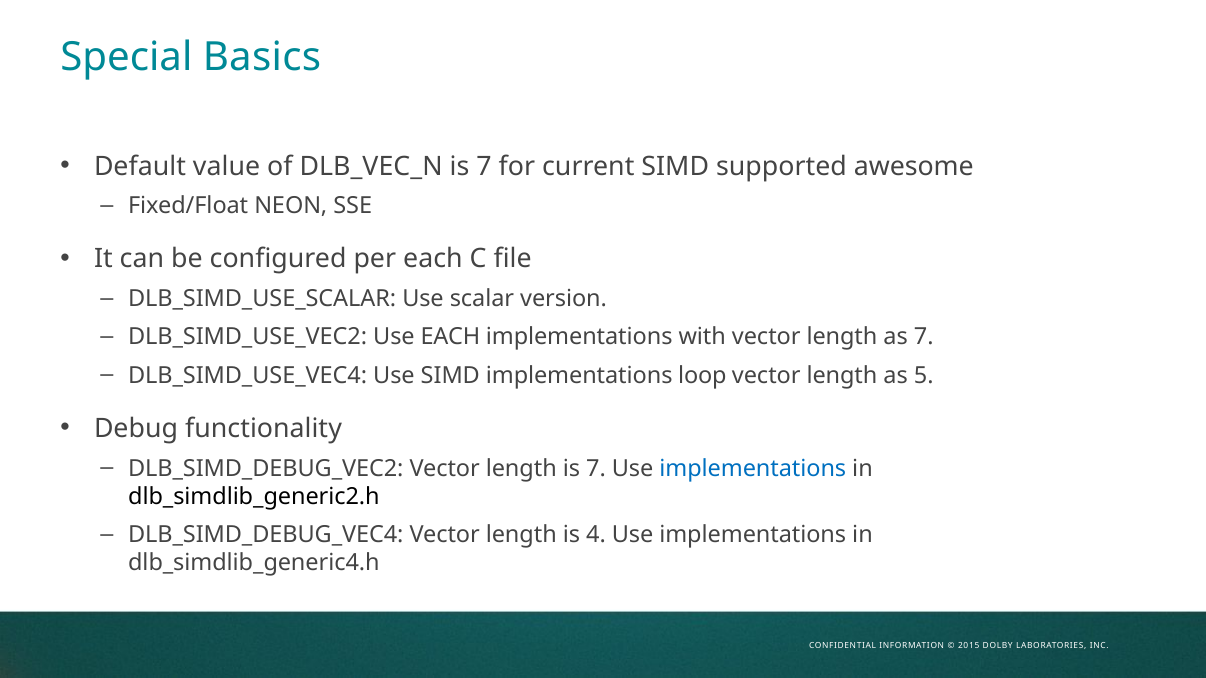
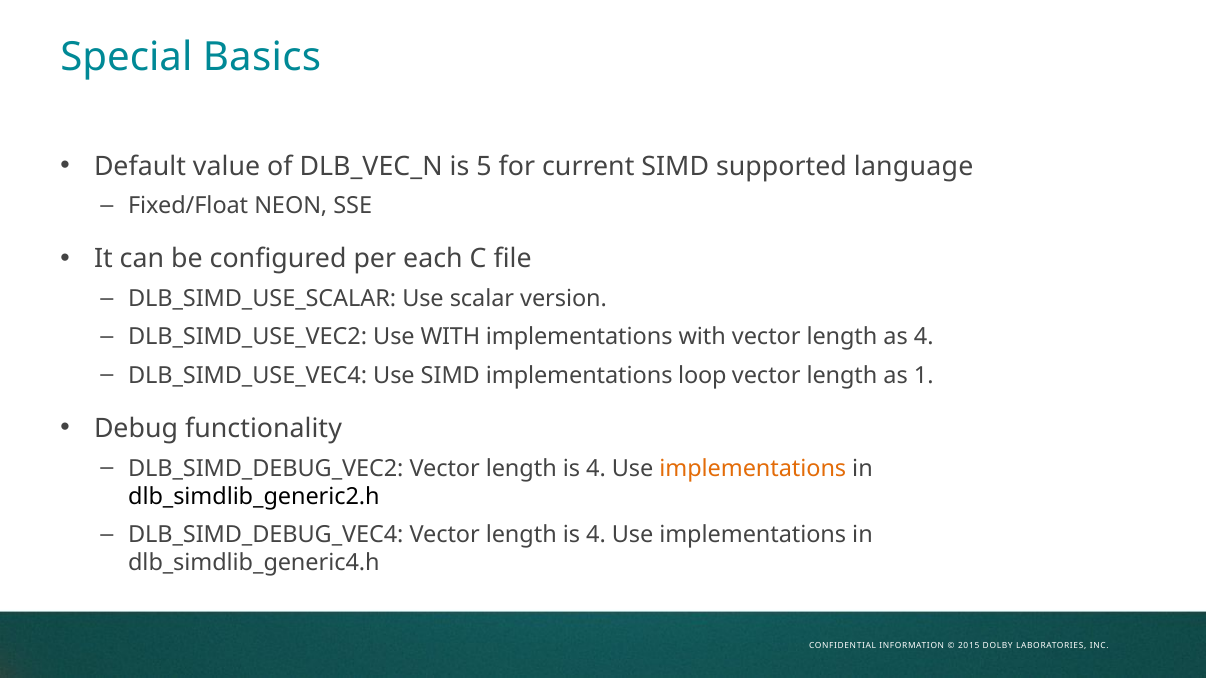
DLB_VEC_N is 7: 7 -> 5
awesome: awesome -> language
Use EACH: EACH -> WITH
as 7: 7 -> 4
5: 5 -> 1
7 at (596, 469): 7 -> 4
implementations at (753, 469) colour: blue -> orange
